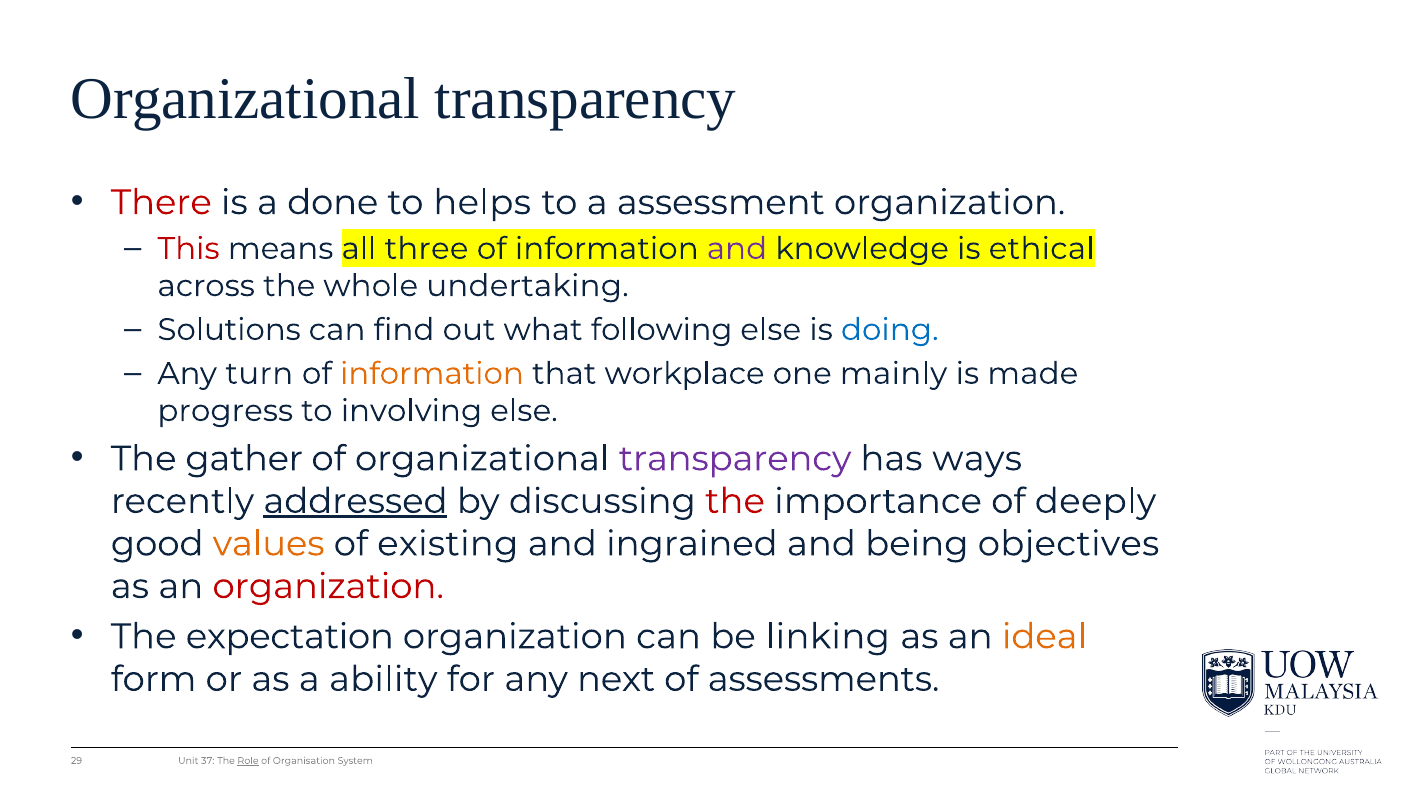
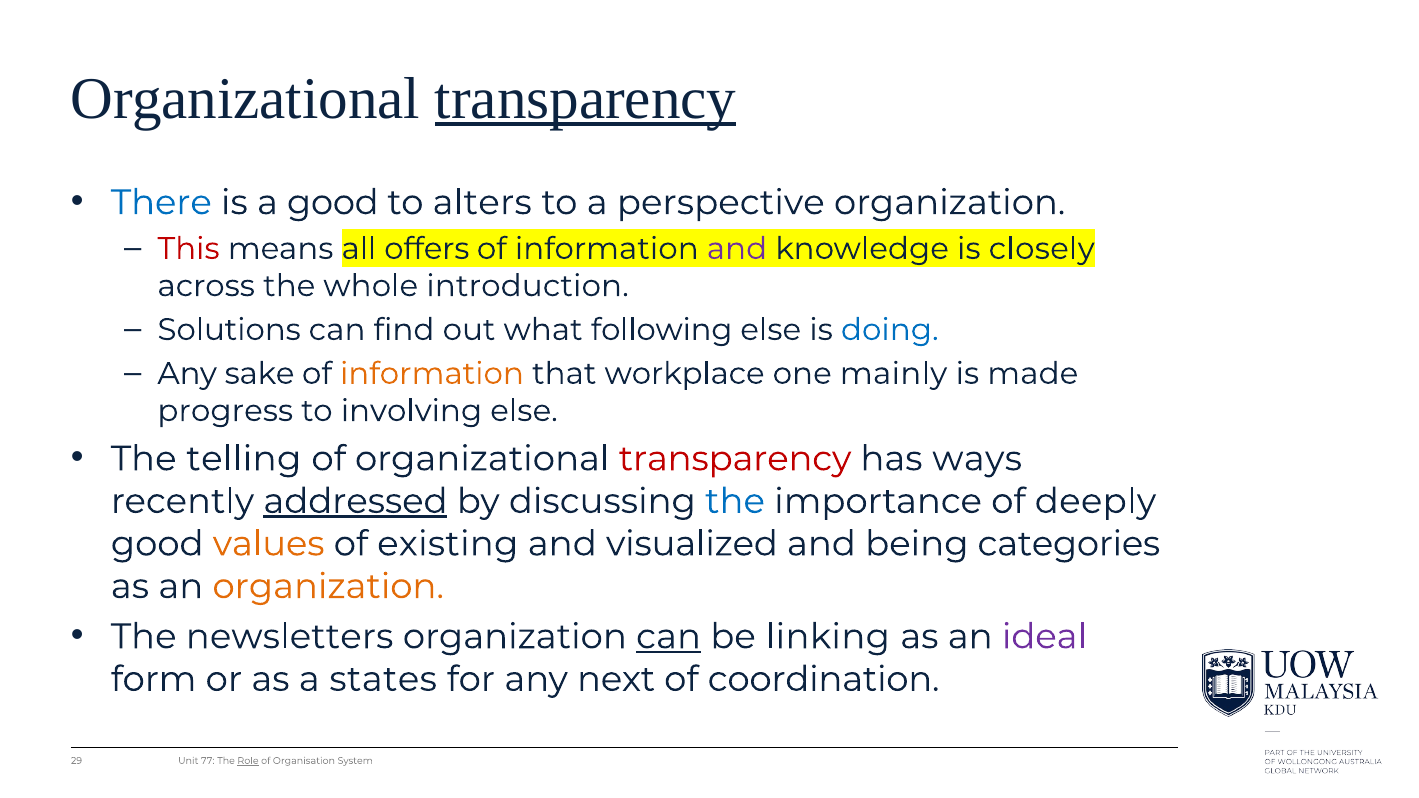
transparency at (586, 99) underline: none -> present
There colour: red -> blue
a done: done -> good
helps: helps -> alters
assessment: assessment -> perspective
three: three -> offers
ethical: ethical -> closely
undertaking: undertaking -> introduction
turn: turn -> sake
gather: gather -> telling
transparency at (735, 459) colour: purple -> red
the at (735, 501) colour: red -> blue
ingrained: ingrained -> visualized
objectives: objectives -> categories
organization at (328, 586) colour: red -> orange
expectation: expectation -> newsletters
can at (669, 637) underline: none -> present
ideal colour: orange -> purple
ability: ability -> states
assessments: assessments -> coordination
37: 37 -> 77
